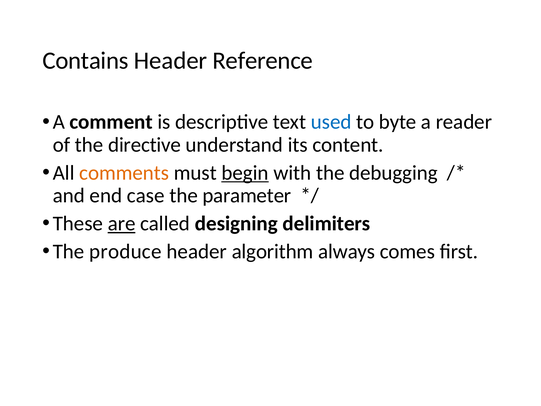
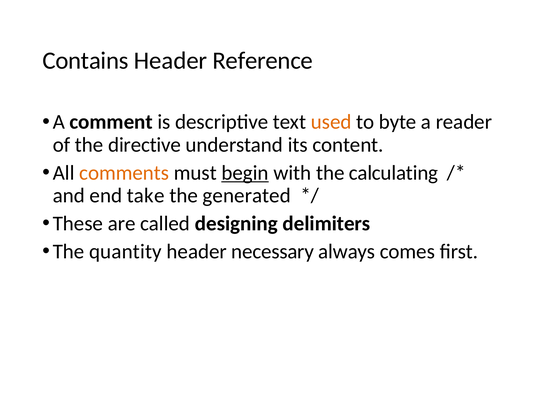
used colour: blue -> orange
debugging: debugging -> calculating
case: case -> take
parameter: parameter -> generated
are underline: present -> none
produce: produce -> quantity
algorithm: algorithm -> necessary
